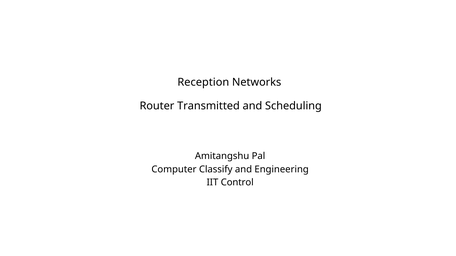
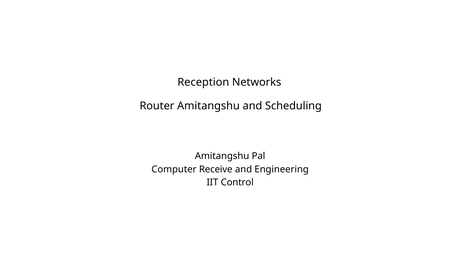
Router Transmitted: Transmitted -> Amitangshu
Classify: Classify -> Receive
